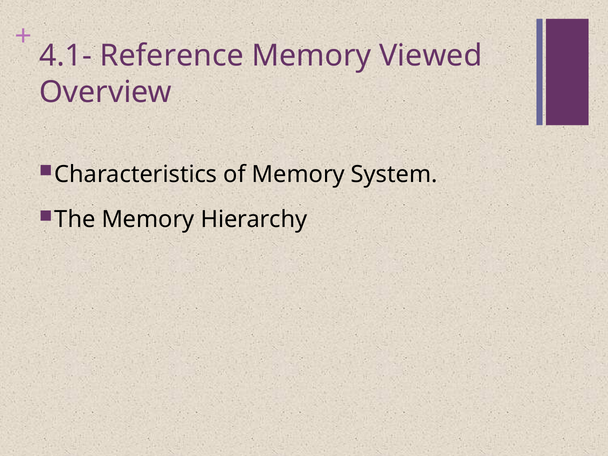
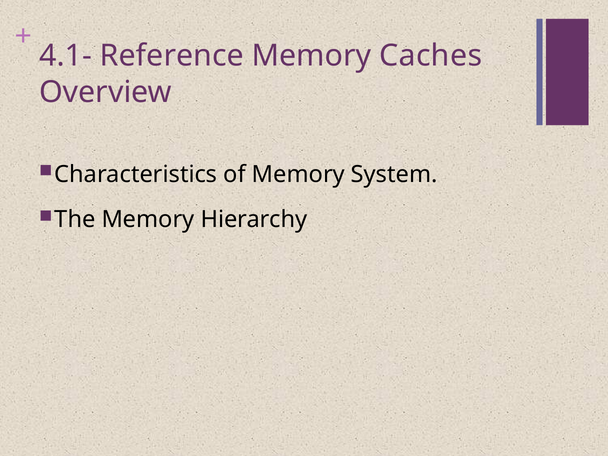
Viewed: Viewed -> Caches
